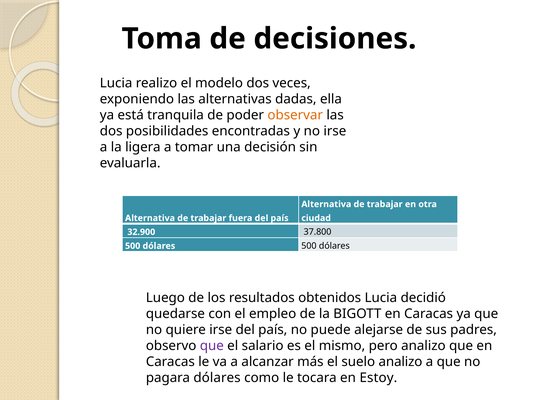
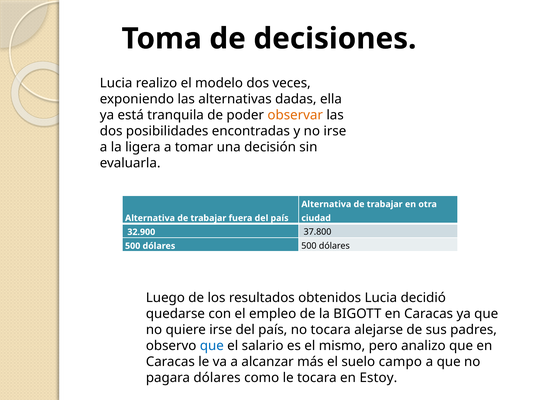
no puede: puede -> tocara
que at (212, 346) colour: purple -> blue
suelo analizo: analizo -> campo
